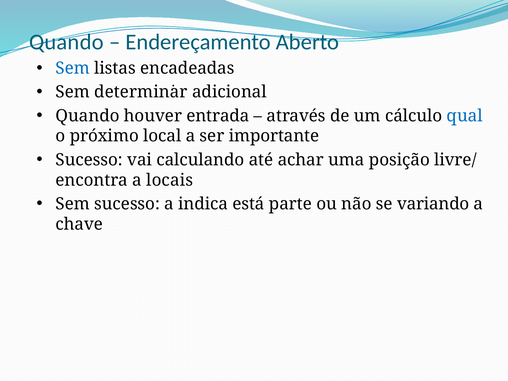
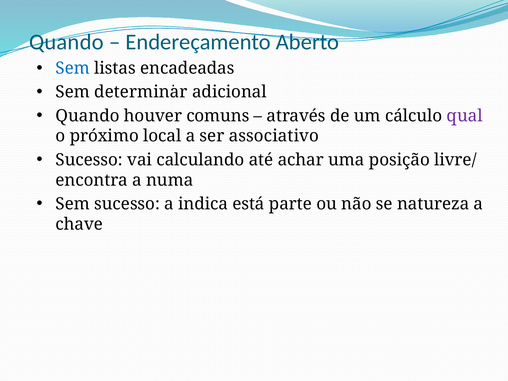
entrada: entrada -> comuns
qual colour: blue -> purple
importante: importante -> associativo
locais: locais -> numa
variando: variando -> natureza
